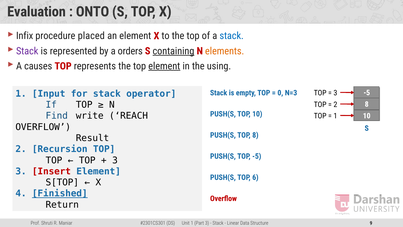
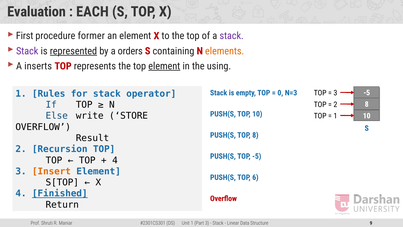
ONTO: ONTO -> EACH
Infix: Infix -> First
placed: placed -> former
stack at (232, 36) colour: blue -> purple
represented underline: none -> present
containing underline: present -> none
causes: causes -> inserts
Input: Input -> Rules
Find: Find -> Else
REACH: REACH -> STORE
3 at (115, 160): 3 -> 4
Insert colour: red -> orange
